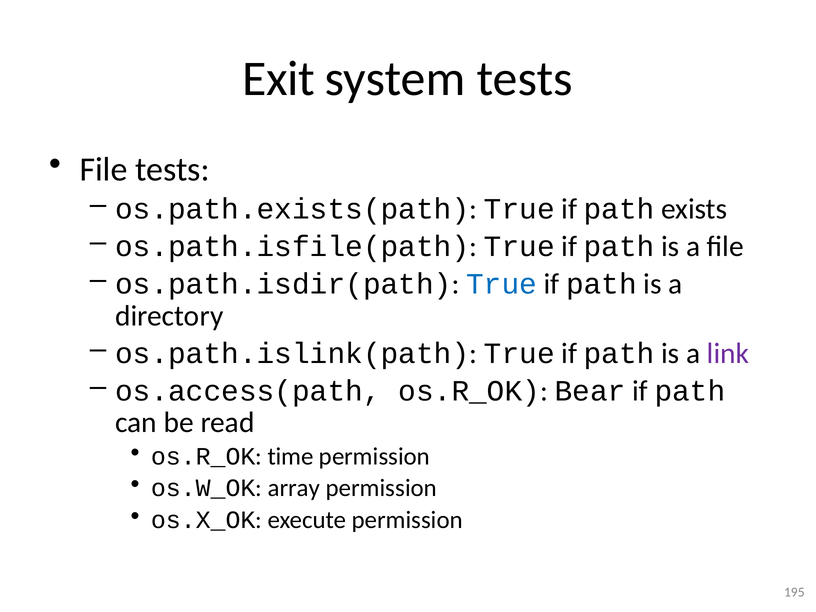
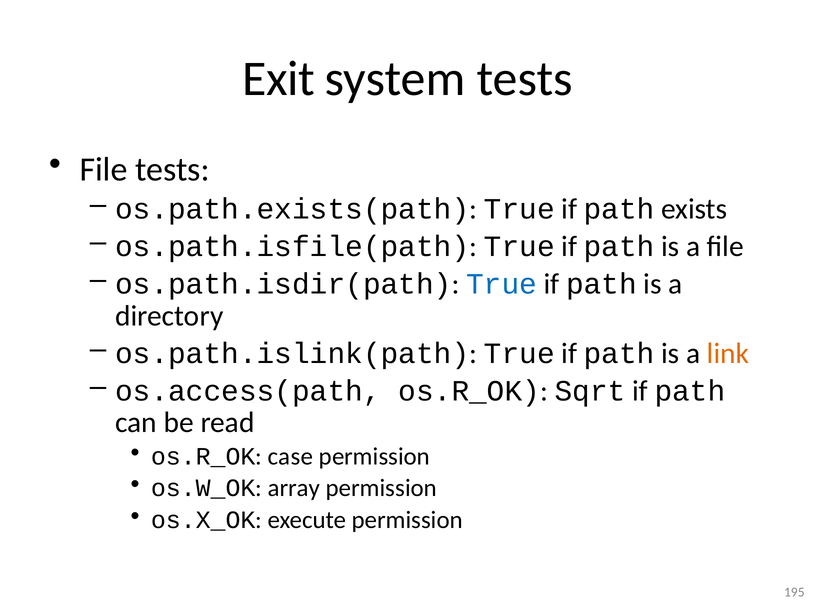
link colour: purple -> orange
Bear: Bear -> Sqrt
time: time -> case
